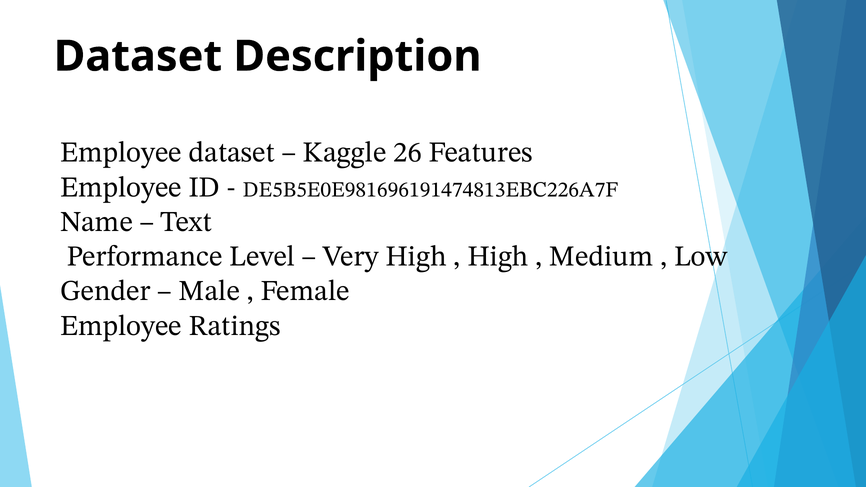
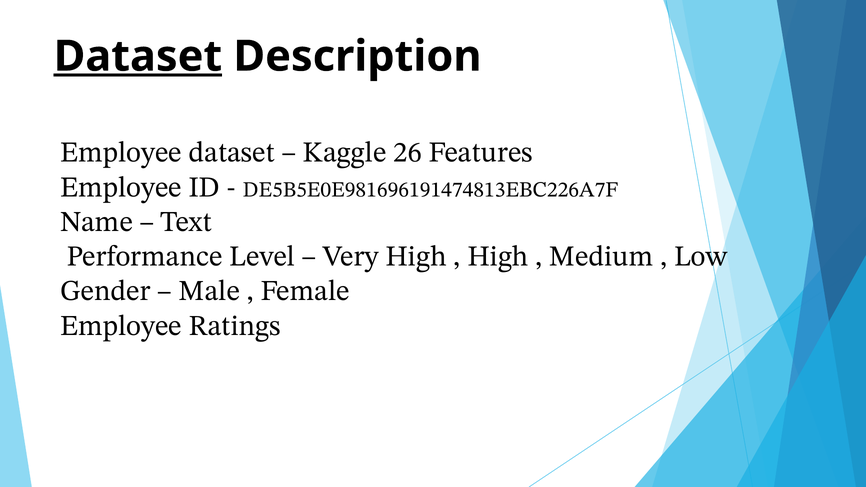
Dataset at (138, 56) underline: none -> present
